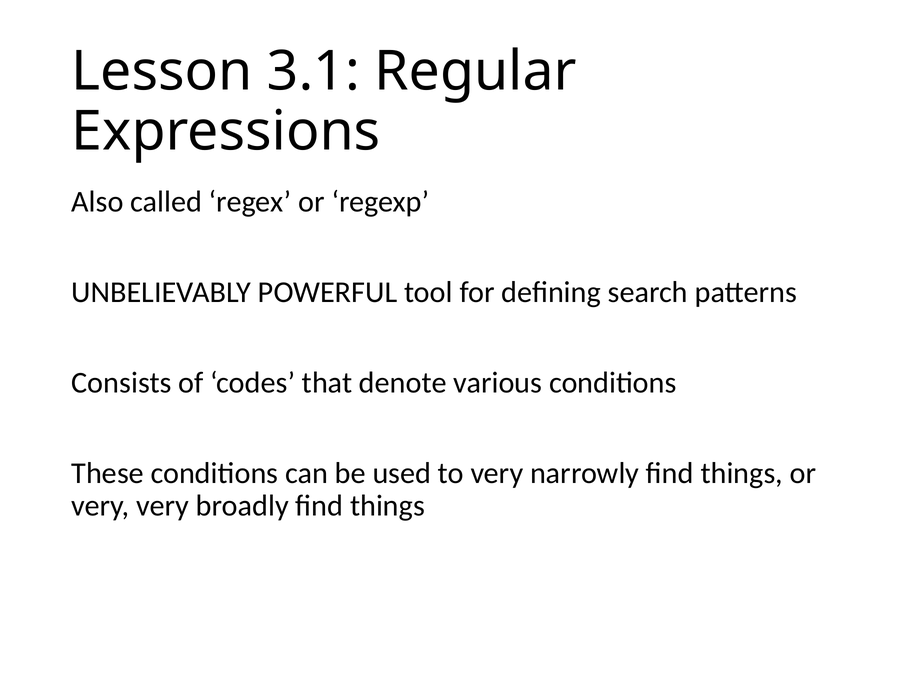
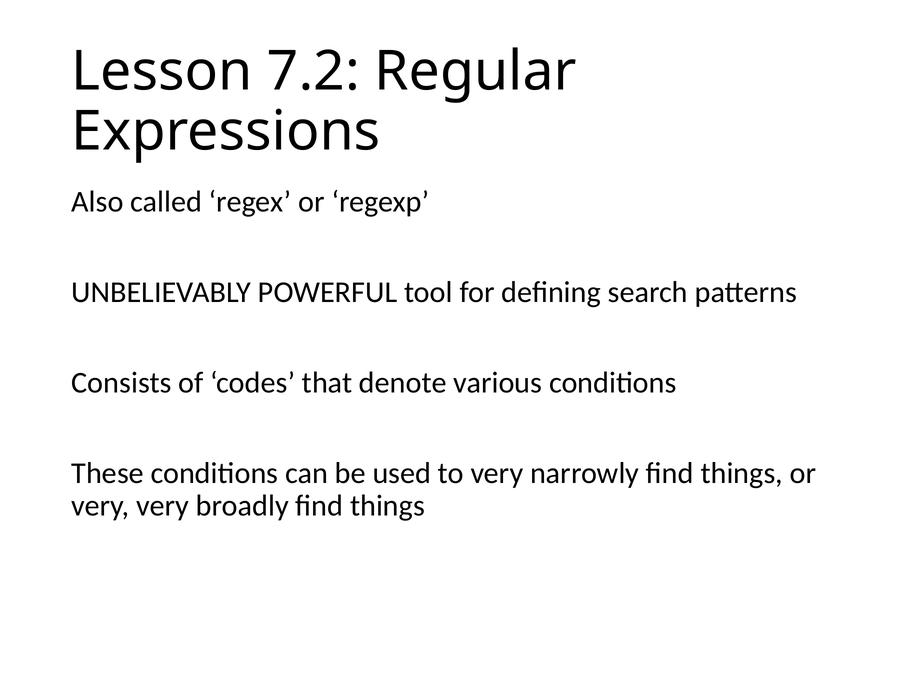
3.1: 3.1 -> 7.2
